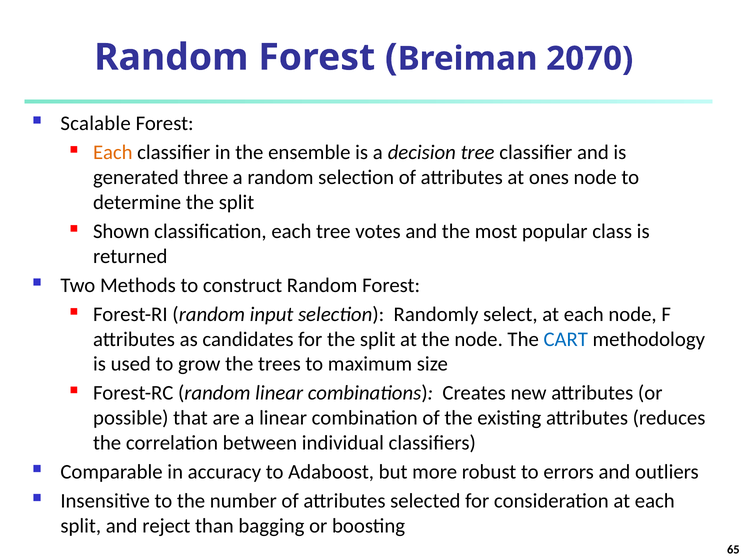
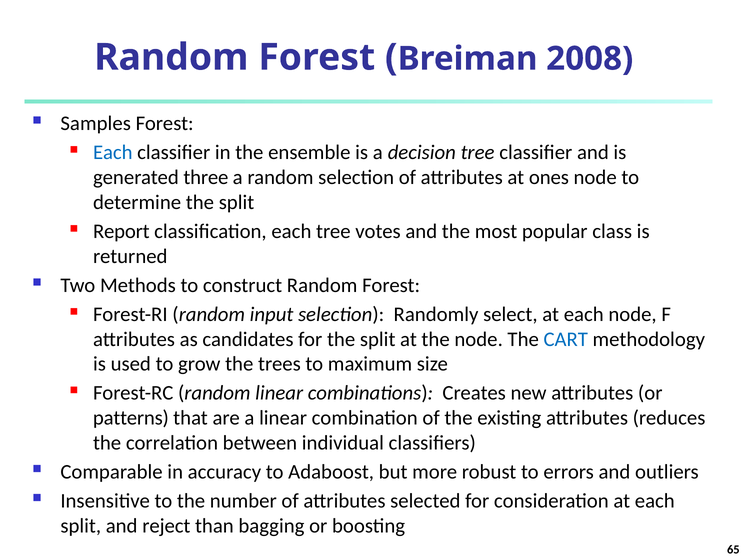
2070: 2070 -> 2008
Scalable: Scalable -> Samples
Each at (113, 153) colour: orange -> blue
Shown: Shown -> Report
possible: possible -> patterns
